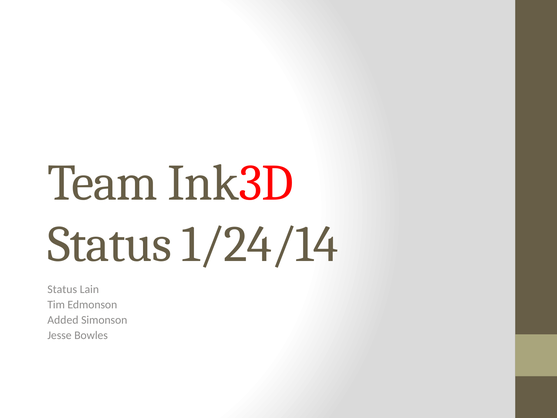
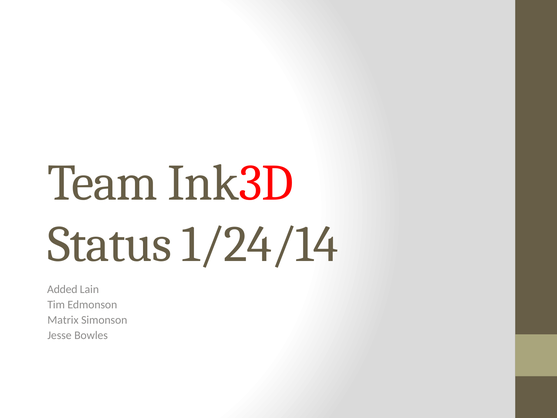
Status at (62, 289): Status -> Added
Added: Added -> Matrix
